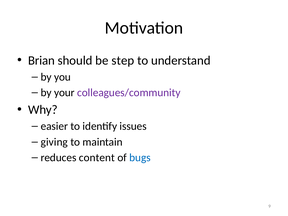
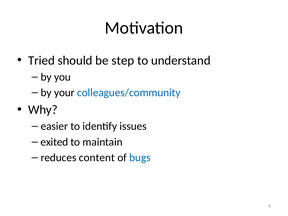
Brian: Brian -> Tried
colleagues/community colour: purple -> blue
giving: giving -> exited
